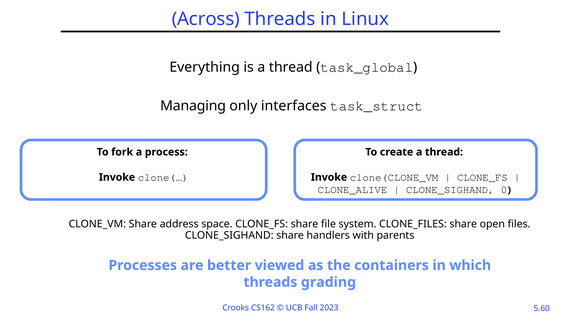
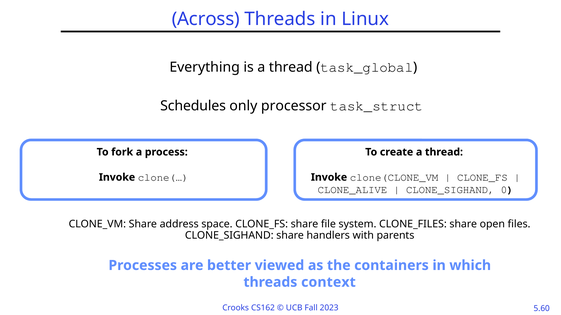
Managing: Managing -> Schedules
interfaces: interfaces -> processor
grading: grading -> context
